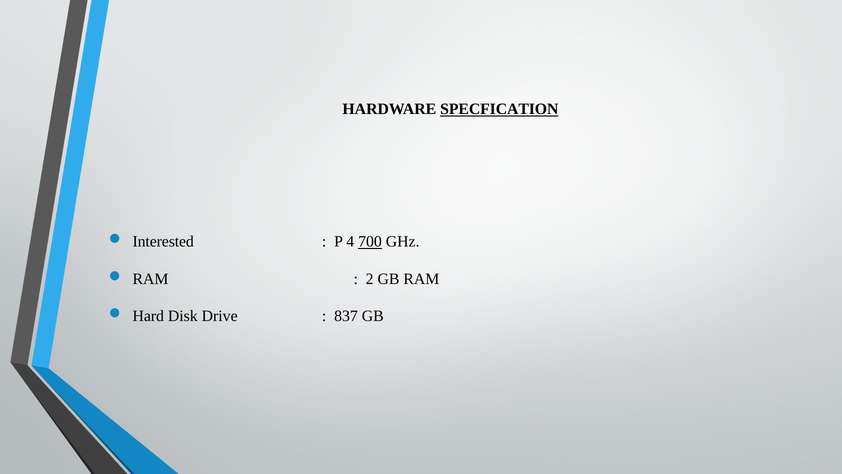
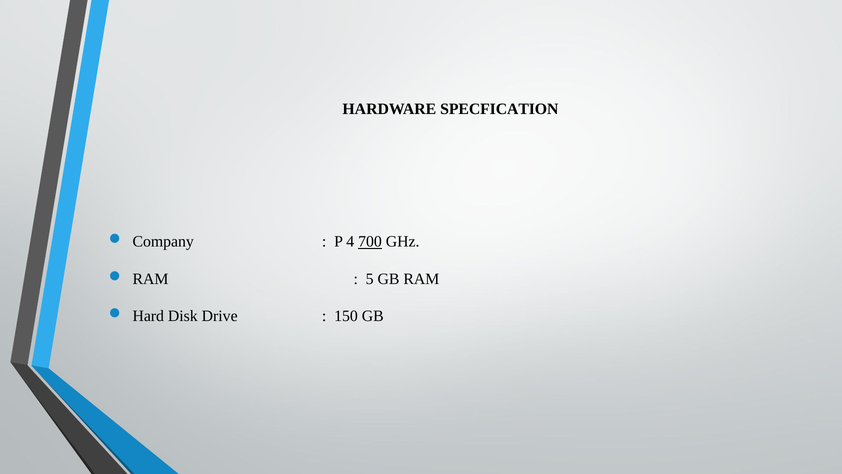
SPECFICATION underline: present -> none
Interested: Interested -> Company
2: 2 -> 5
837: 837 -> 150
